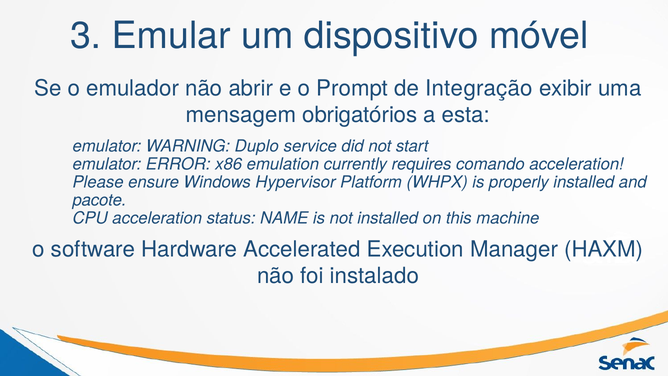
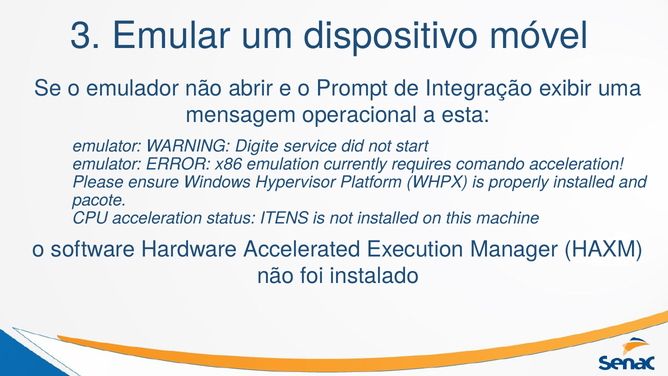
obrigatórios: obrigatórios -> operacional
Duplo: Duplo -> Digite
NAME: NAME -> ITENS
